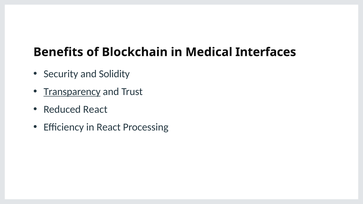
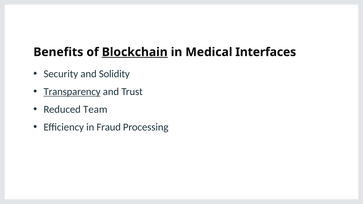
Blockchain underline: none -> present
Reduced React: React -> Team
in React: React -> Fraud
